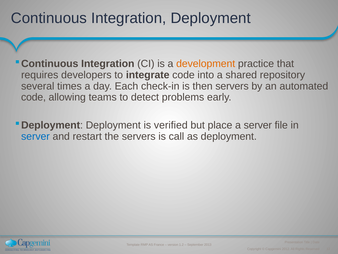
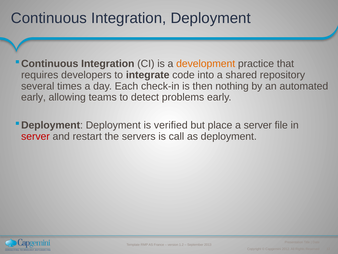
then servers: servers -> nothing
code at (33, 97): code -> early
server at (35, 136) colour: blue -> red
